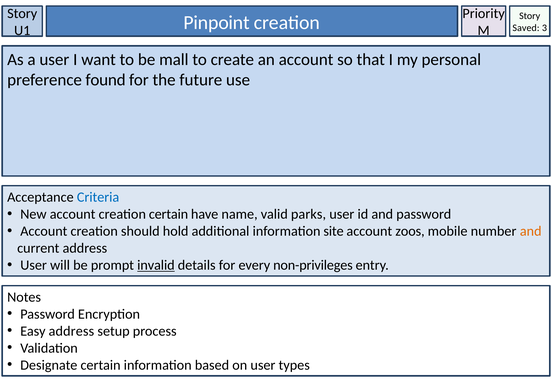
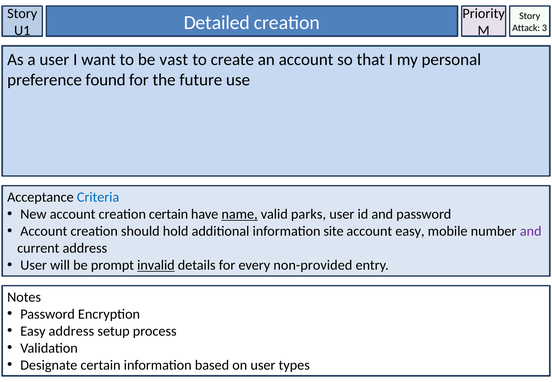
Saved: Saved -> Attack
Pinpoint: Pinpoint -> Detailed
mall: mall -> vast
name underline: none -> present
account zoos: zoos -> easy
and at (531, 231) colour: orange -> purple
non-privileges: non-privileges -> non-provided
